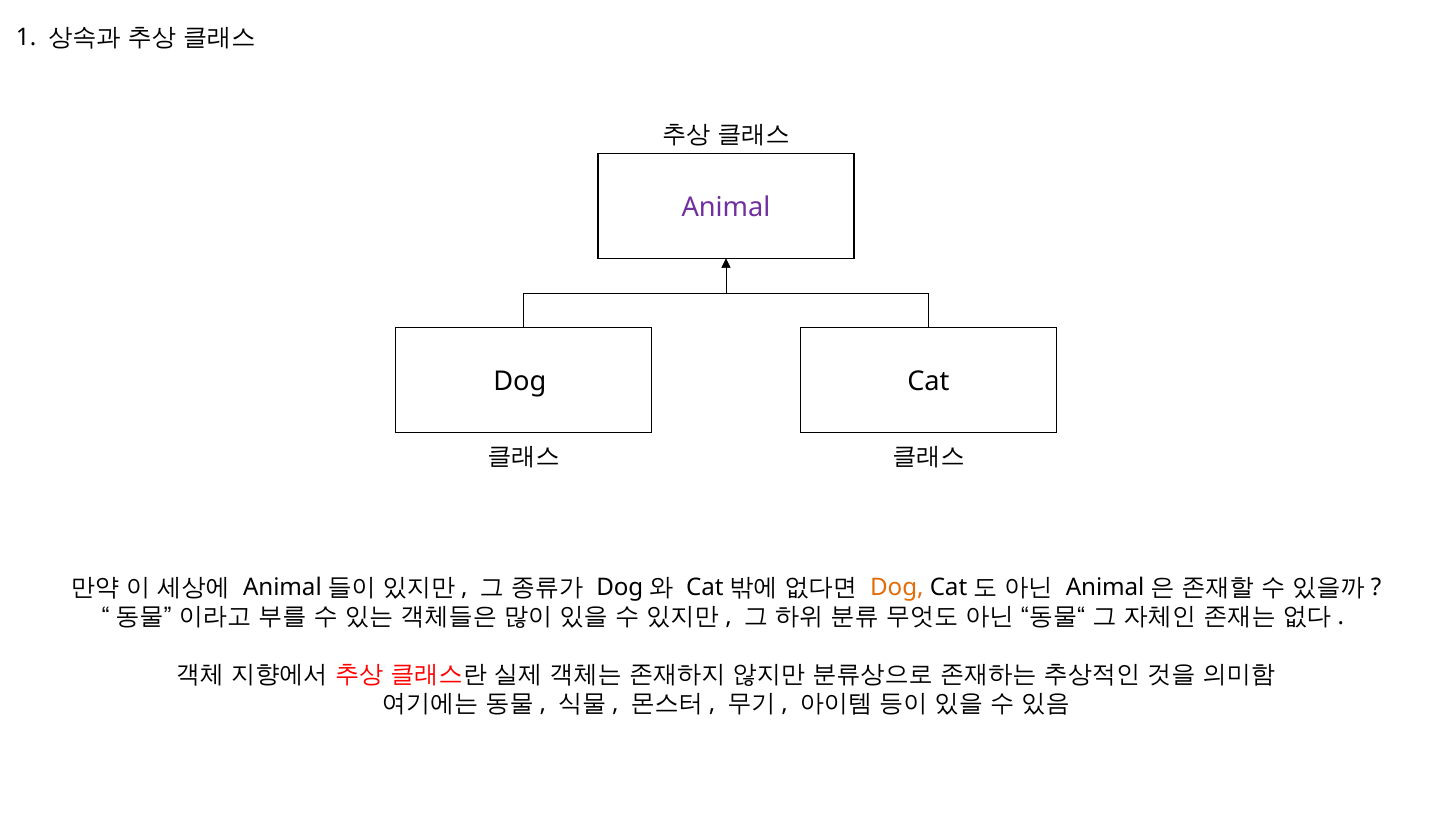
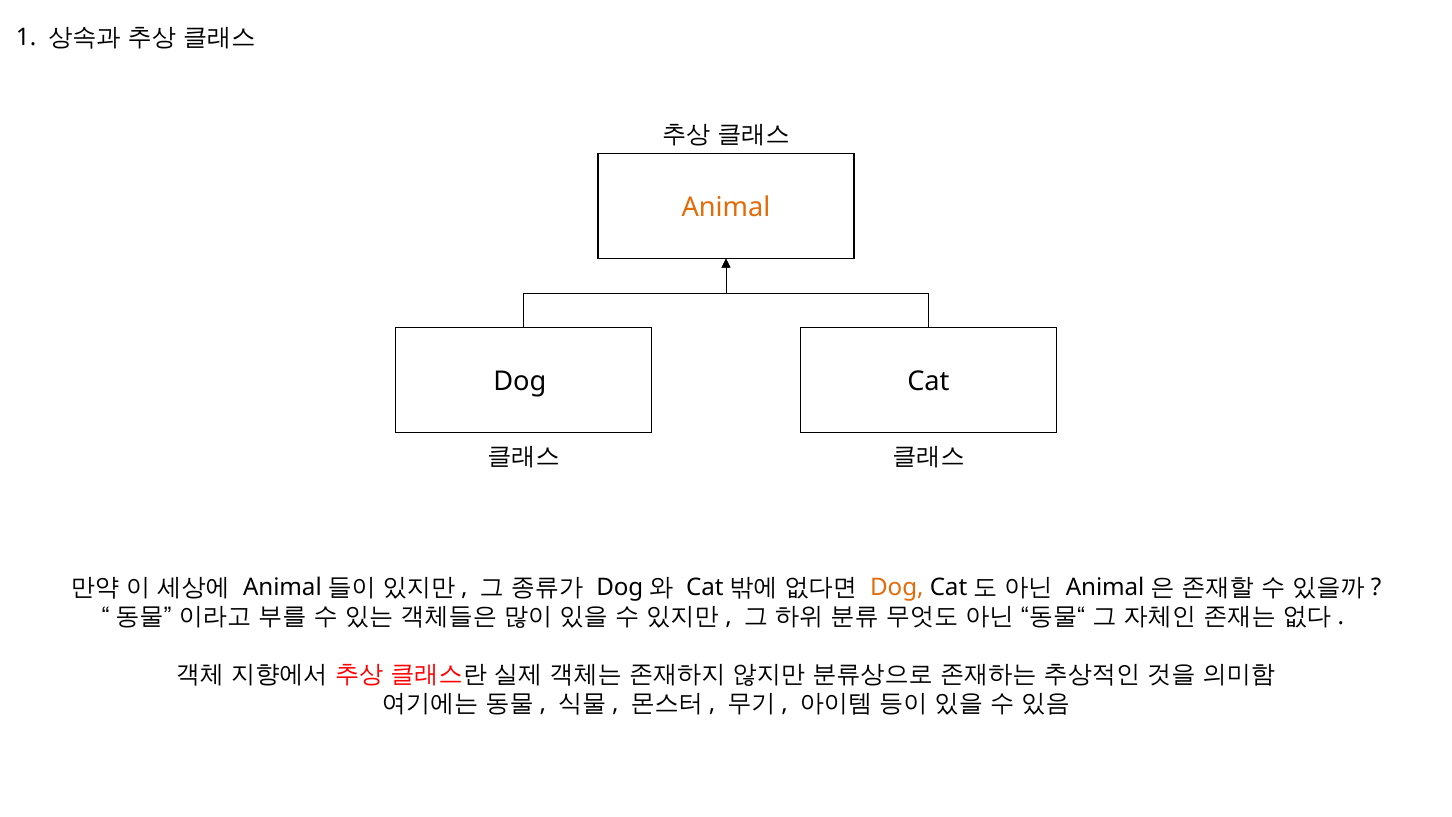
Animal colour: purple -> orange
